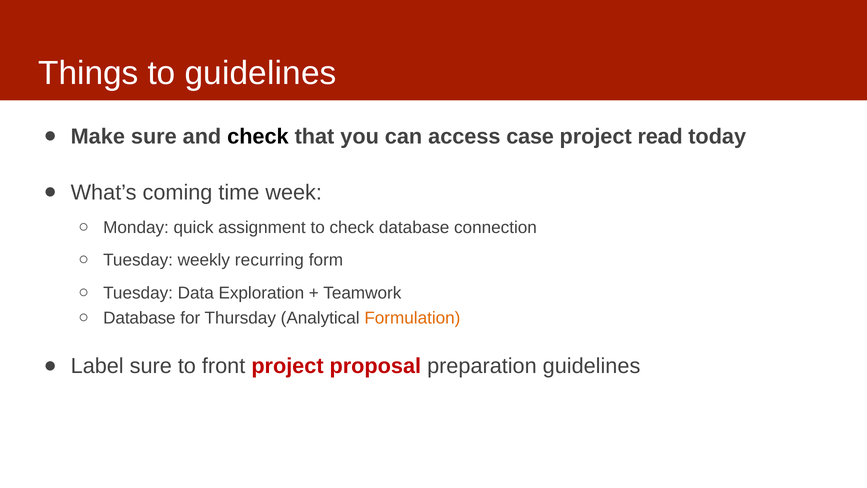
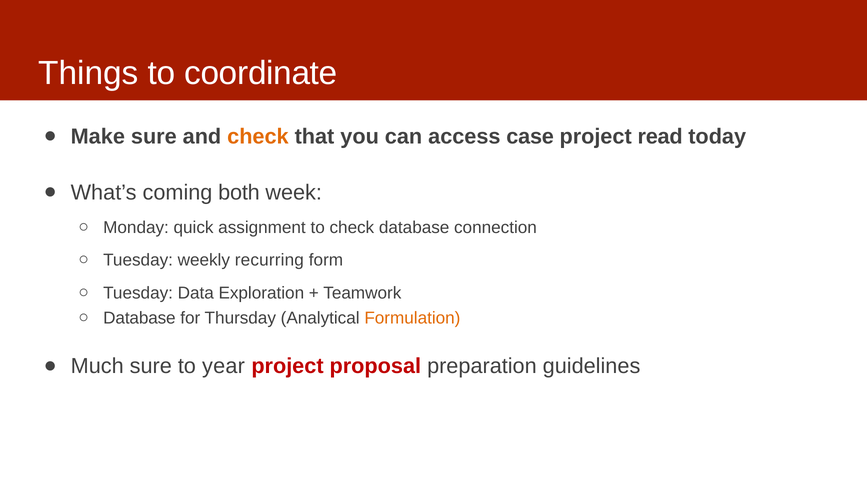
to guidelines: guidelines -> coordinate
check at (258, 136) colour: black -> orange
time: time -> both
Label: Label -> Much
front: front -> year
